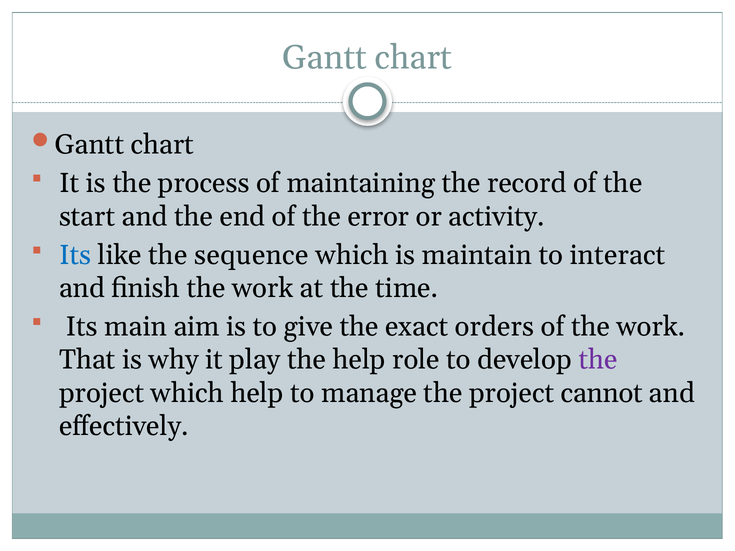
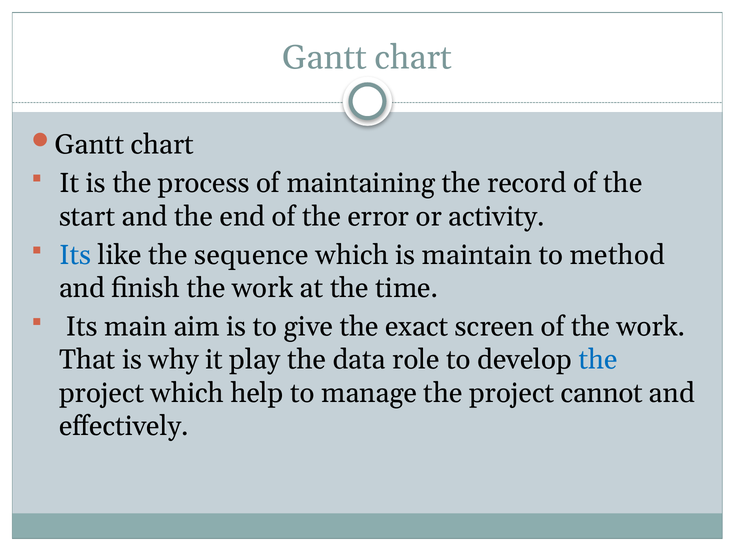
interact: interact -> method
orders: orders -> screen
the help: help -> data
the at (598, 360) colour: purple -> blue
